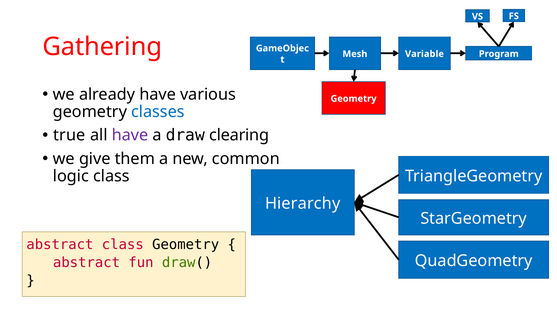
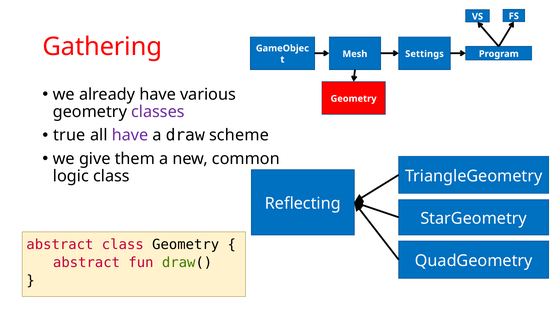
Variable: Variable -> Settings
classes colour: blue -> purple
clearing: clearing -> scheme
Hierarchy: Hierarchy -> Reflecting
